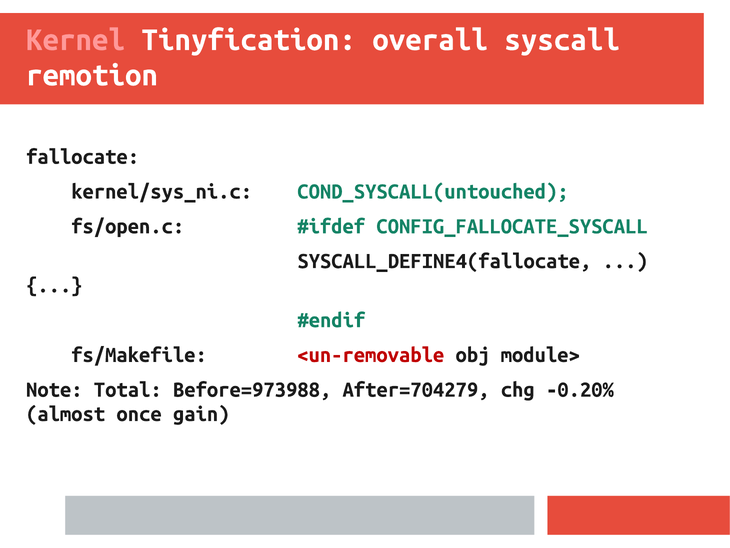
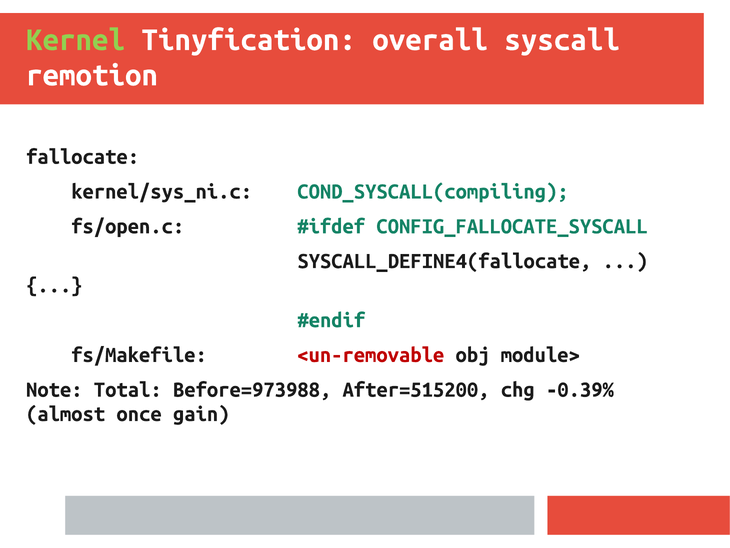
Kernel colour: pink -> light green
COND_SYSCALL(untouched: COND_SYSCALL(untouched -> COND_SYSCALL(compiling
After=704279: After=704279 -> After=515200
-0.20%: -0.20% -> -0.39%
